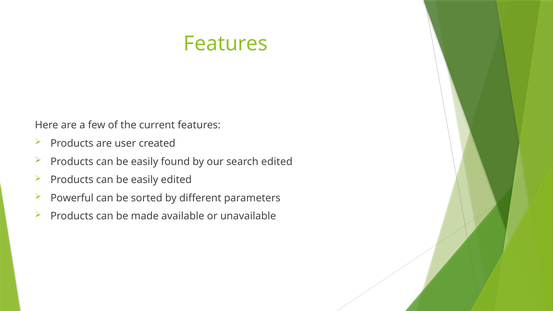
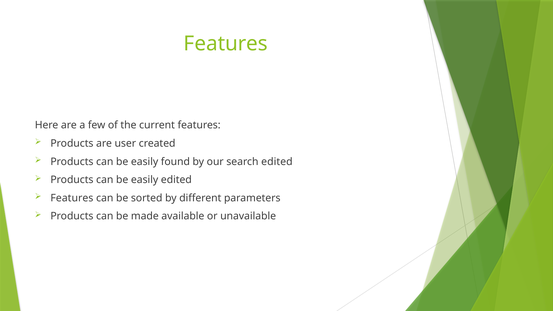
Powerful at (72, 198): Powerful -> Features
